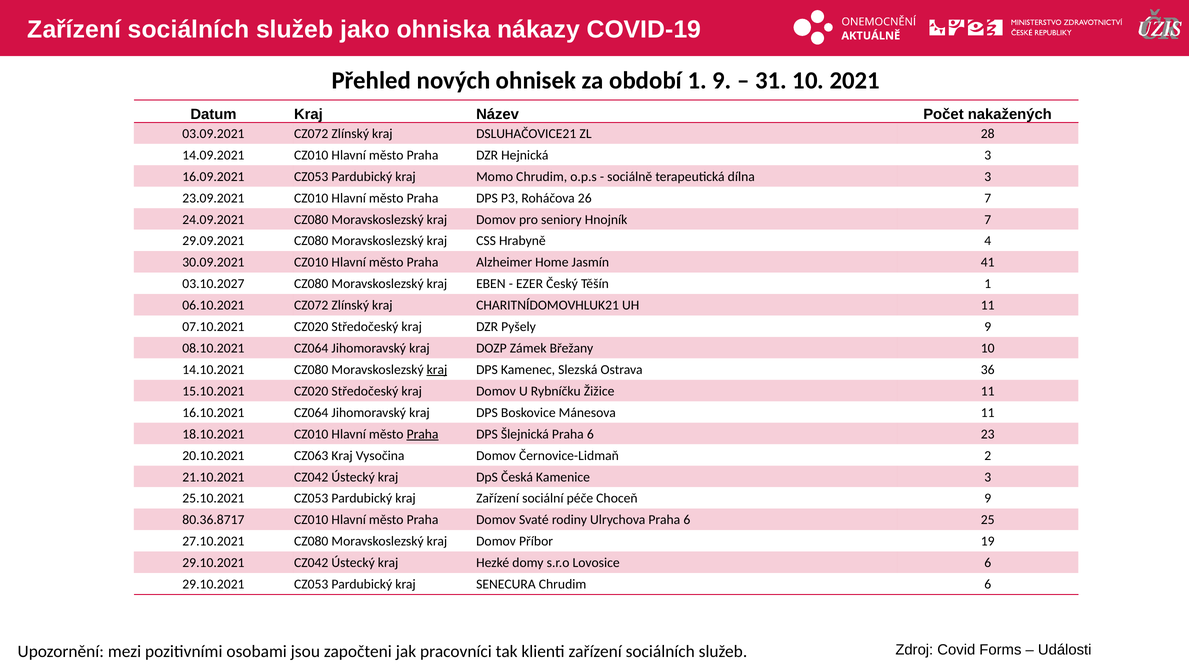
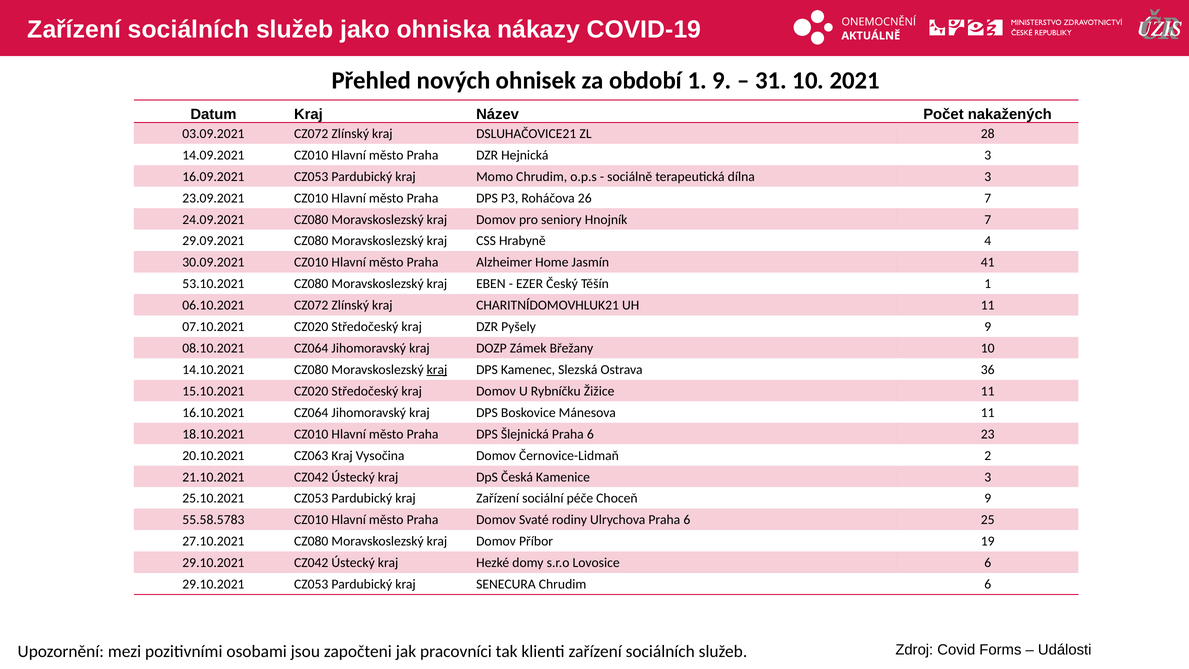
03.10.2027: 03.10.2027 -> 53.10.2021
Praha at (423, 434) underline: present -> none
80.36.8717: 80.36.8717 -> 55.58.5783
